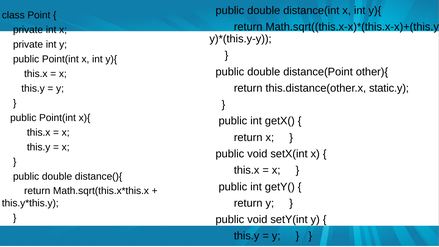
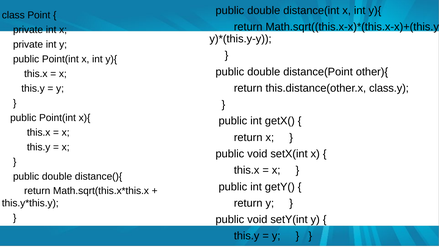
static.y: static.y -> class.y
